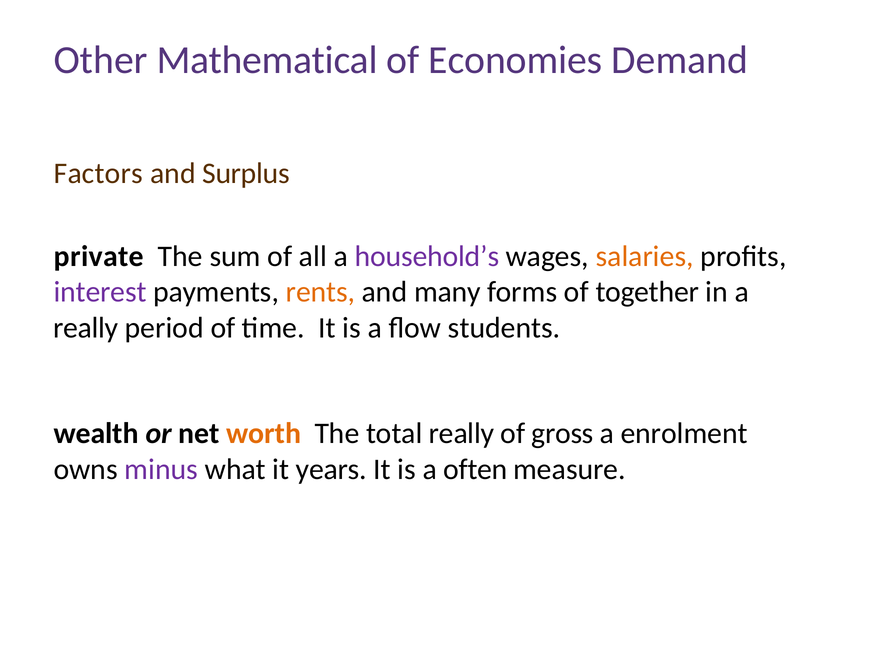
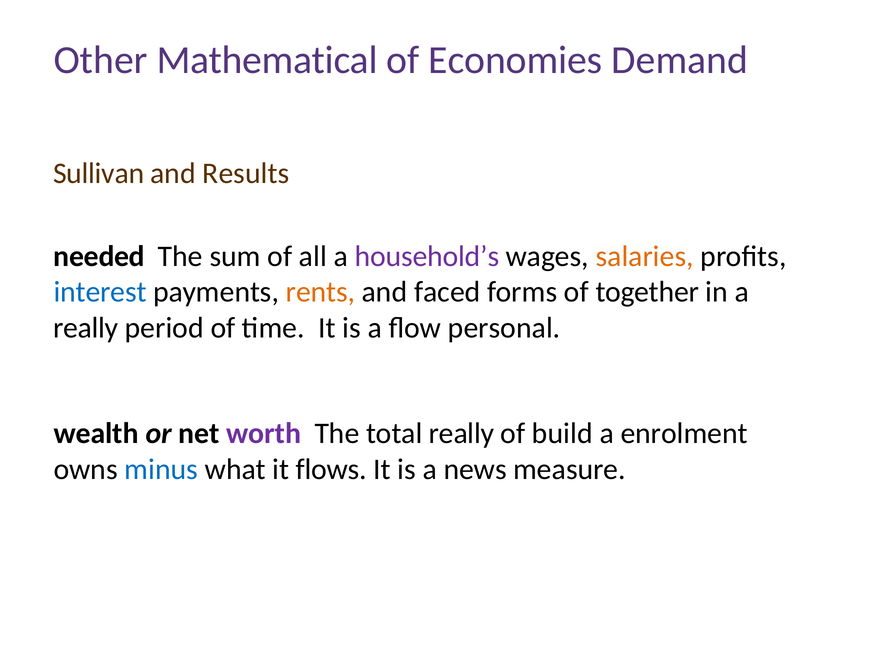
Factors: Factors -> Sullivan
Surplus: Surplus -> Results
private: private -> needed
interest colour: purple -> blue
many: many -> faced
students: students -> personal
worth colour: orange -> purple
gross: gross -> build
minus colour: purple -> blue
years: years -> flows
often: often -> news
